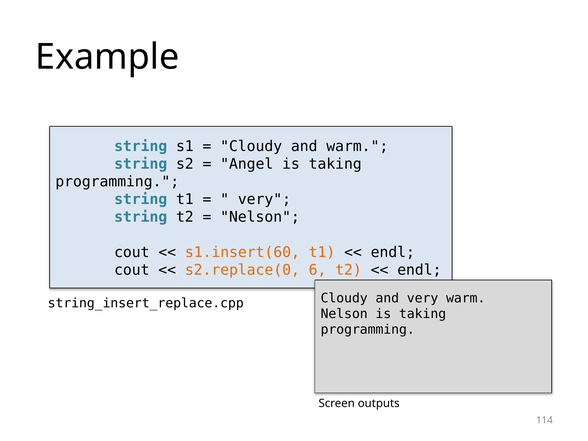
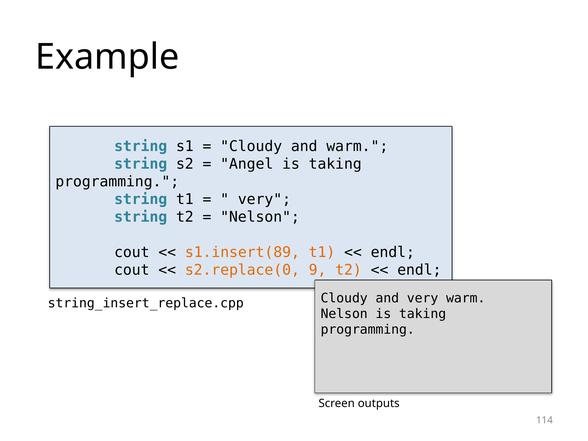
s1.insert(60: s1.insert(60 -> s1.insert(89
6: 6 -> 9
